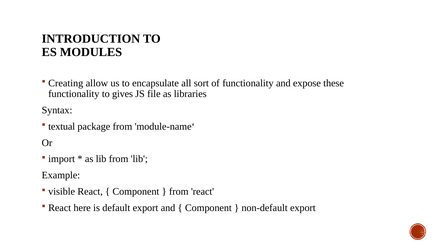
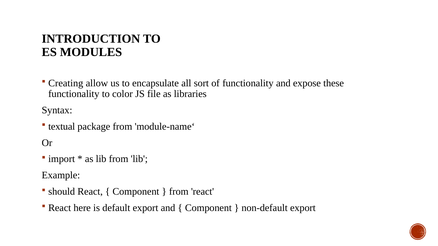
gives: gives -> color
visible: visible -> should
